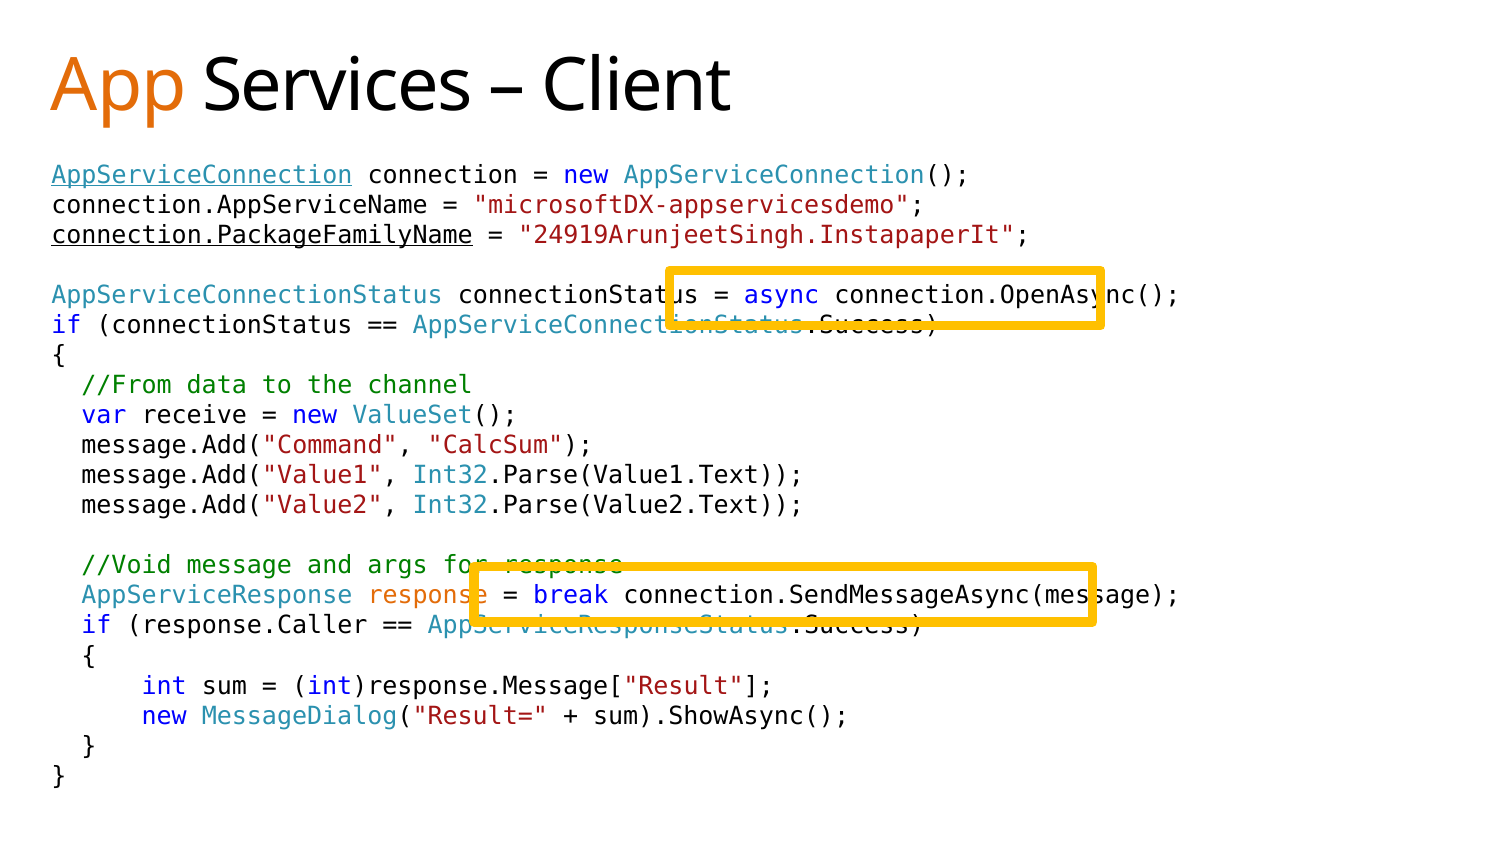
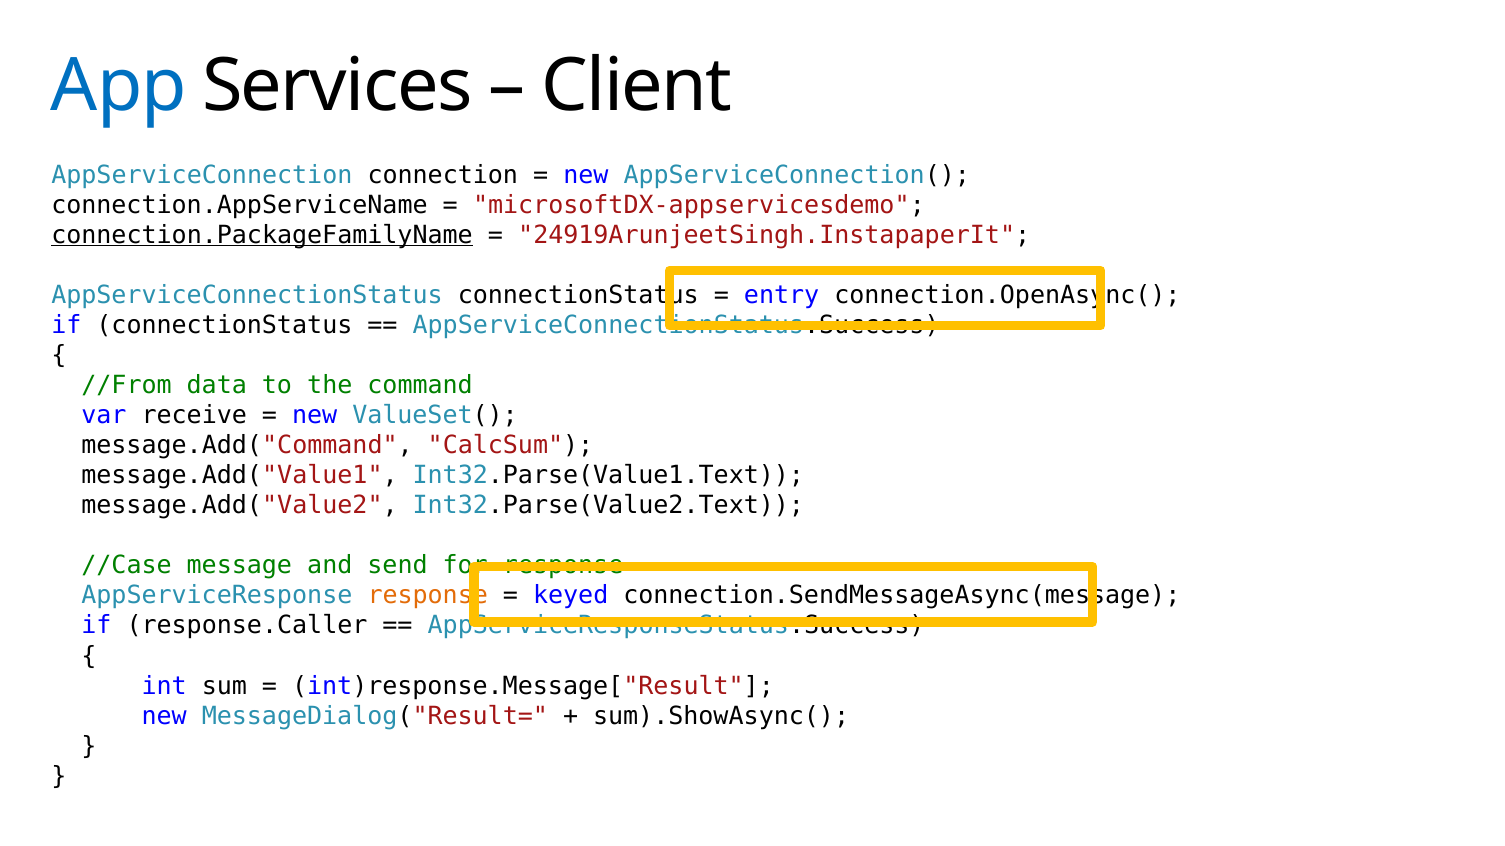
App colour: orange -> blue
AppServiceConnection underline: present -> none
async: async -> entry
channel: channel -> command
//Void: //Void -> //Case
args: args -> send
break: break -> keyed
